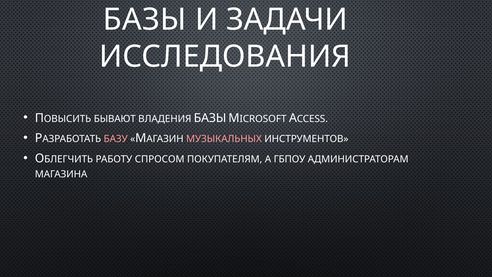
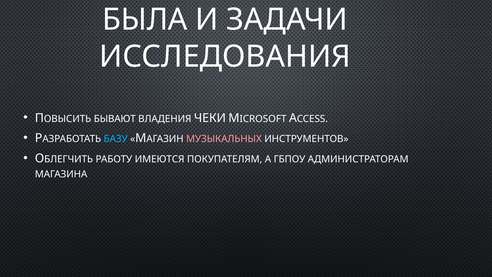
БАЗЫ at (145, 20): БАЗЫ -> БЫЛА
ВЛАДЕНИЯ БАЗЫ: БАЗЫ -> ЧЕКИ
БАЗУ colour: pink -> light blue
СПРОСОМ: СПРОСОМ -> ИМЕЮТСЯ
